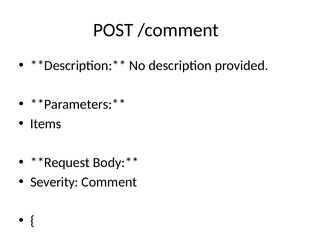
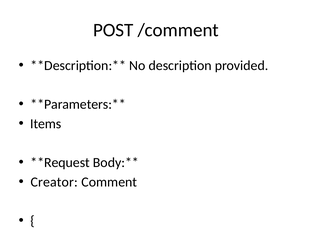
Severity: Severity -> Creator
